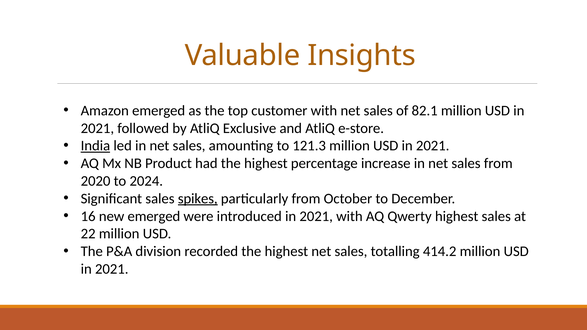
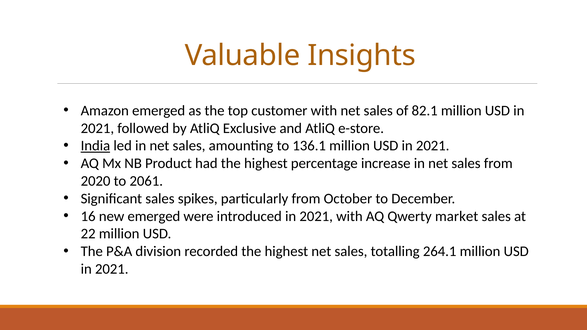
121.3: 121.3 -> 136.1
2024: 2024 -> 2061
spikes underline: present -> none
Qwerty highest: highest -> market
414.2: 414.2 -> 264.1
